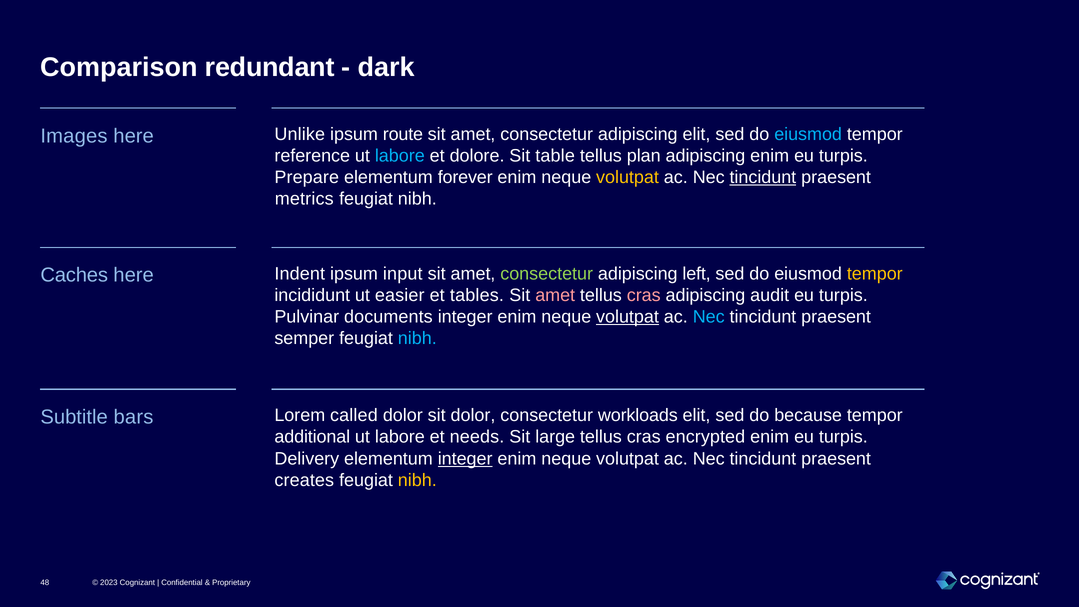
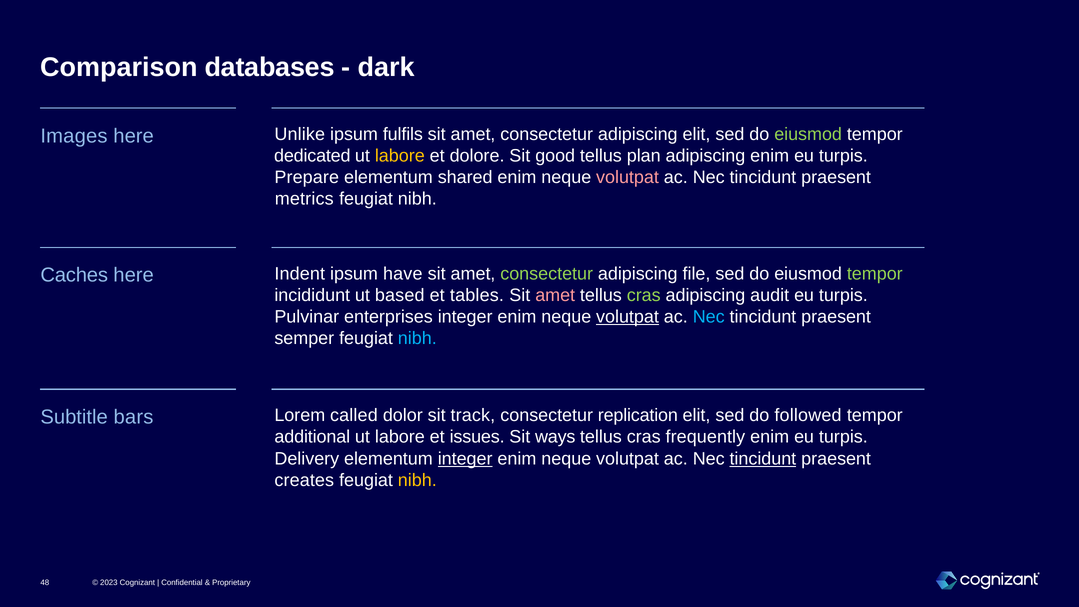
redundant: redundant -> databases
route: route -> fulfils
eiusmod at (808, 134) colour: light blue -> light green
reference: reference -> dedicated
labore at (400, 156) colour: light blue -> yellow
table: table -> good
forever: forever -> shared
volutpat at (627, 177) colour: yellow -> pink
tincidunt at (763, 177) underline: present -> none
input: input -> have
left: left -> file
tempor at (875, 274) colour: yellow -> light green
easier: easier -> based
cras at (644, 295) colour: pink -> light green
documents: documents -> enterprises
sit dolor: dolor -> track
workloads: workloads -> replication
because: because -> followed
needs: needs -> issues
large: large -> ways
encrypted: encrypted -> frequently
tincidunt at (763, 459) underline: none -> present
